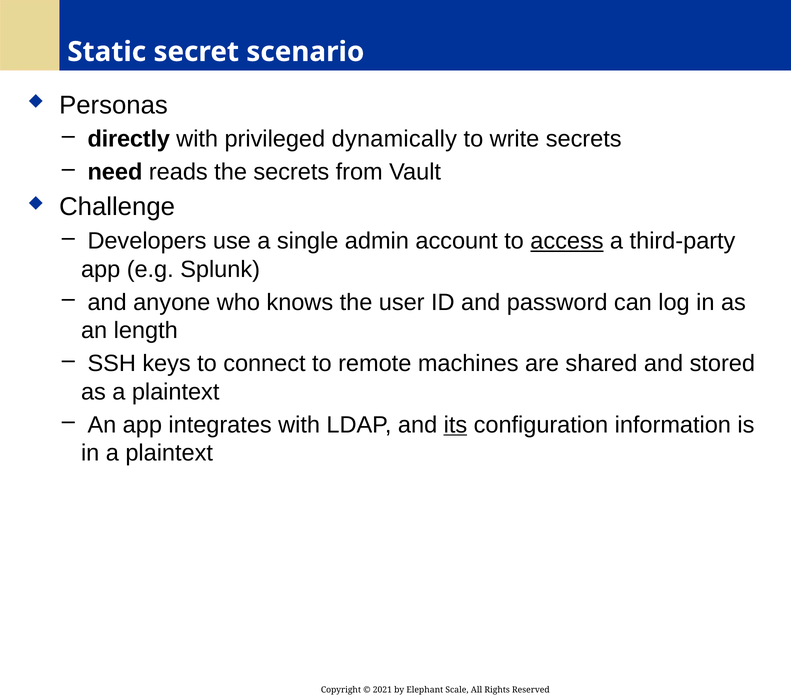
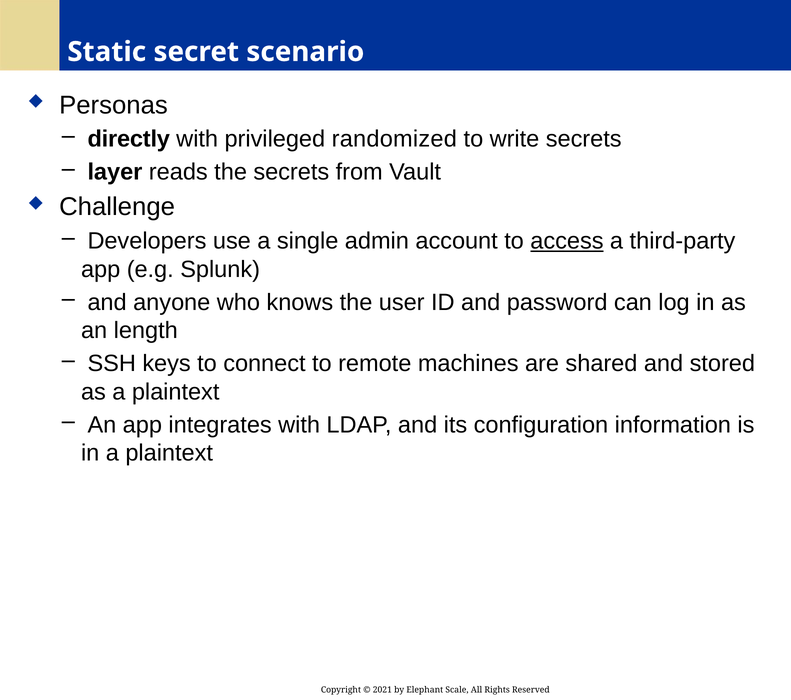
dynamically: dynamically -> randomized
need: need -> layer
its underline: present -> none
